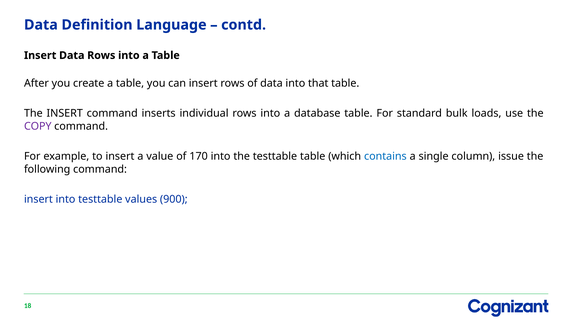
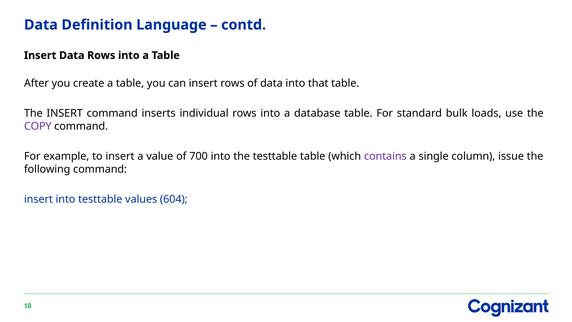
170: 170 -> 700
contains colour: blue -> purple
900: 900 -> 604
